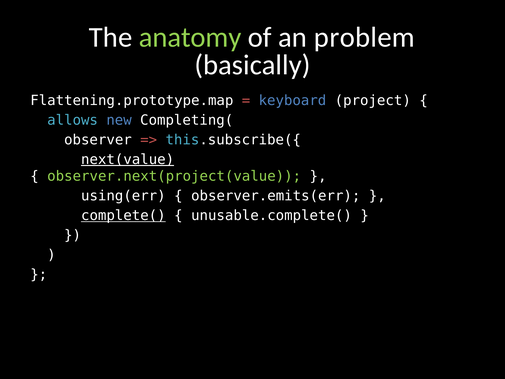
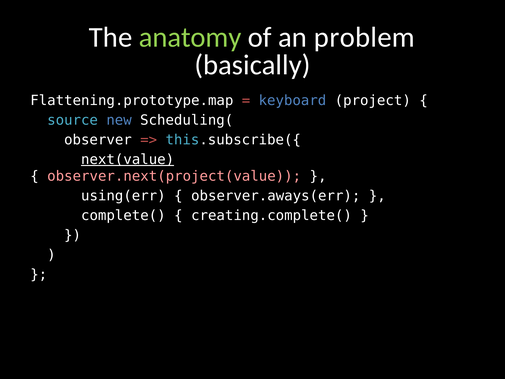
allows: allows -> source
Completing(: Completing( -> Scheduling(
observer.next(project(value colour: light green -> pink
observer.emits(err: observer.emits(err -> observer.aways(err
complete( underline: present -> none
unusable.complete(: unusable.complete( -> creating.complete(
